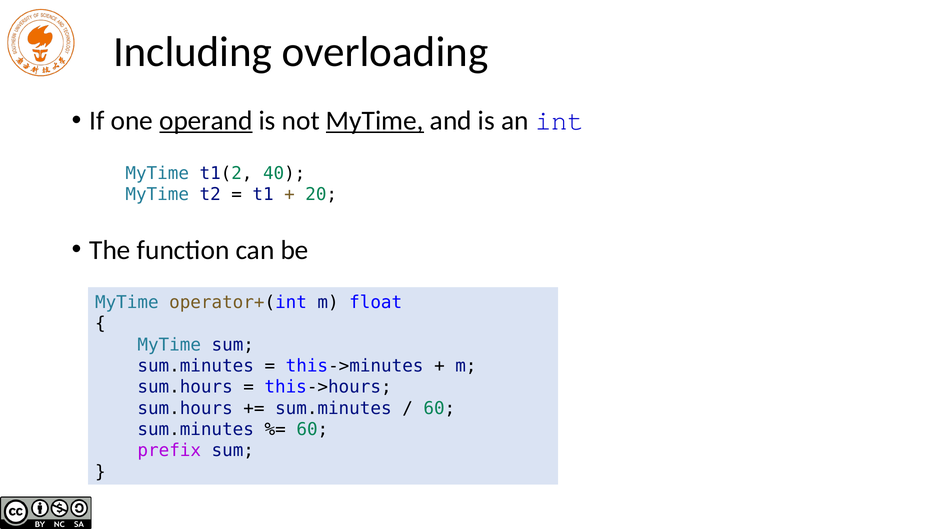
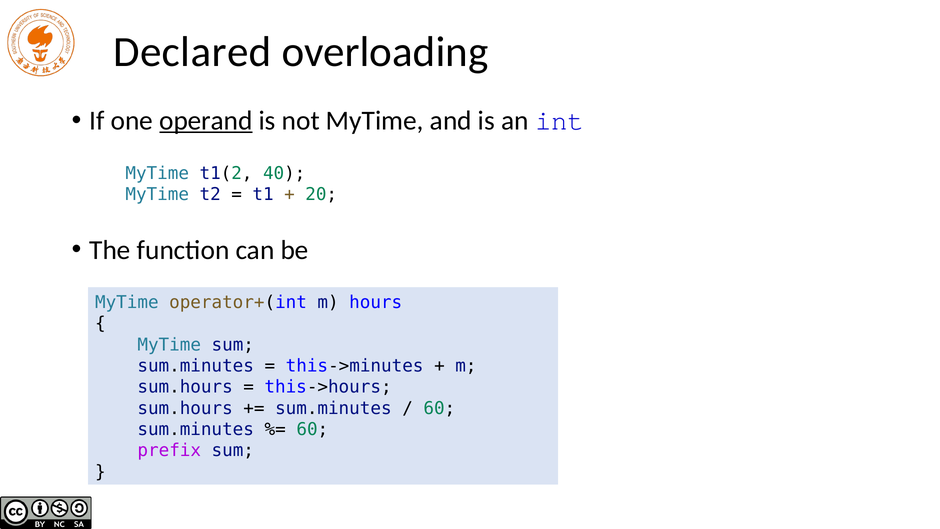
Including: Including -> Declared
MyTime at (375, 120) underline: present -> none
float: float -> hours
